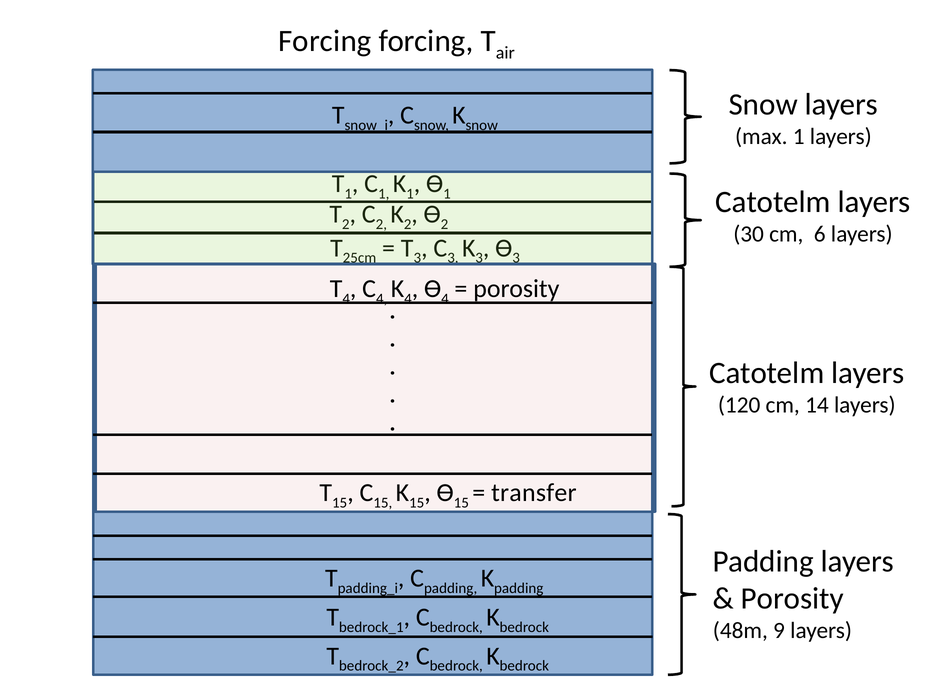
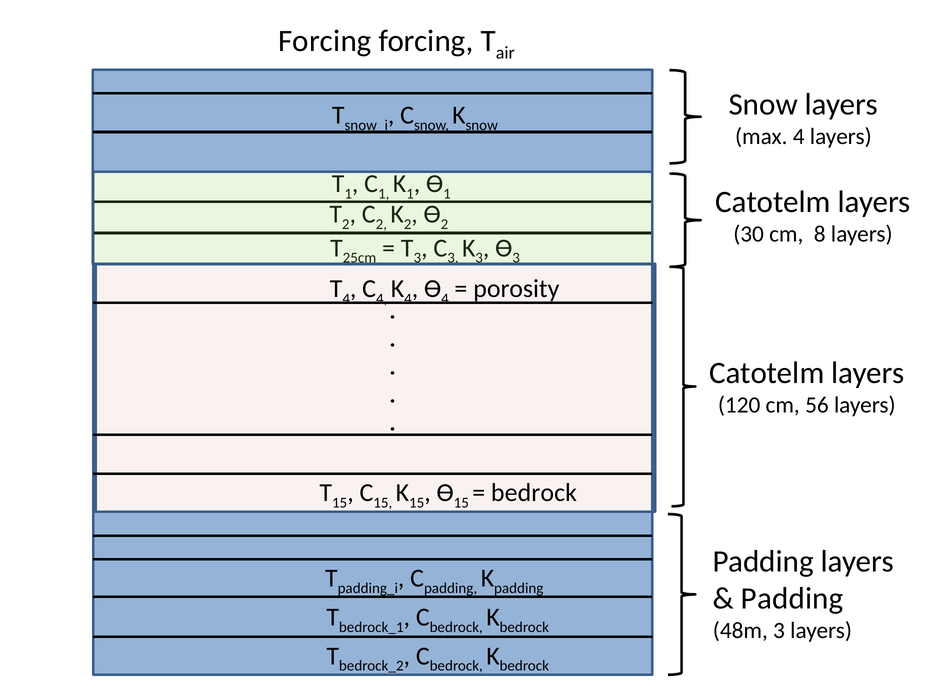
max 1: 1 -> 4
6: 6 -> 8
14: 14 -> 56
transfer at (534, 493): transfer -> bedrock
Porosity at (792, 599): Porosity -> Padding
48m 9: 9 -> 3
